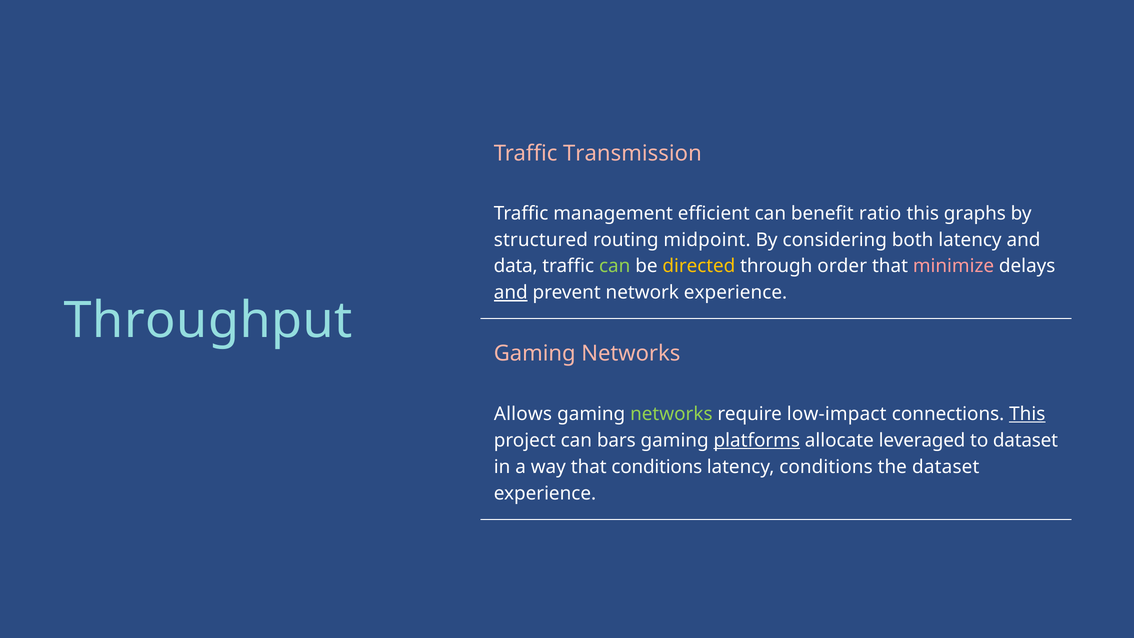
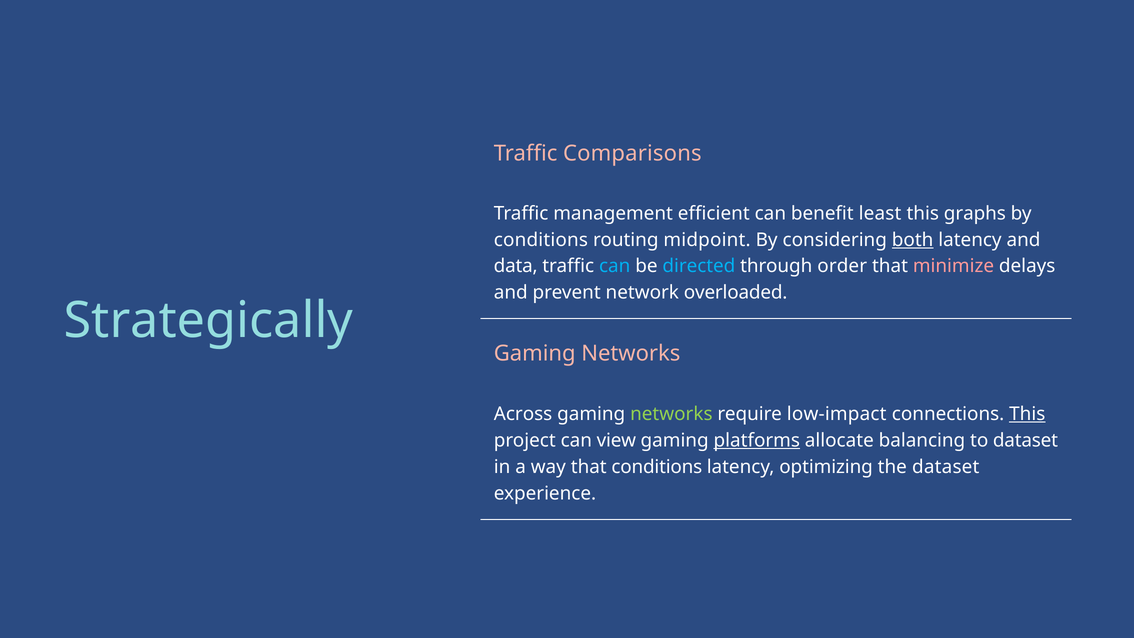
Transmission: Transmission -> Comparisons
ratio: ratio -> least
structured at (541, 240): structured -> conditions
both underline: none -> present
can at (615, 266) colour: light green -> light blue
directed colour: yellow -> light blue
and at (511, 293) underline: present -> none
network experience: experience -> overloaded
Throughput: Throughput -> Strategically
Allows: Allows -> Across
bars: bars -> view
leveraged: leveraged -> balancing
latency conditions: conditions -> optimizing
